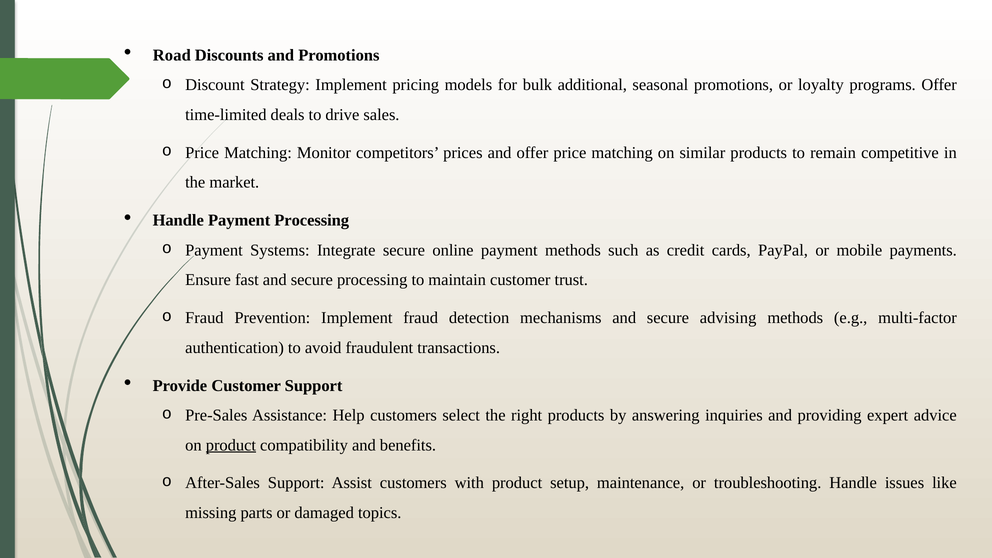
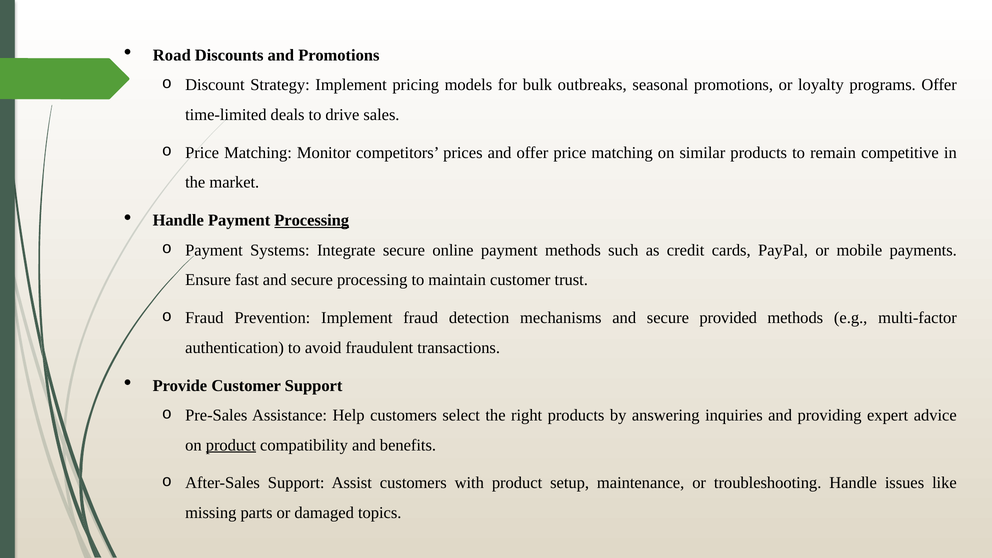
additional: additional -> outbreaks
Processing at (312, 220) underline: none -> present
advising: advising -> provided
